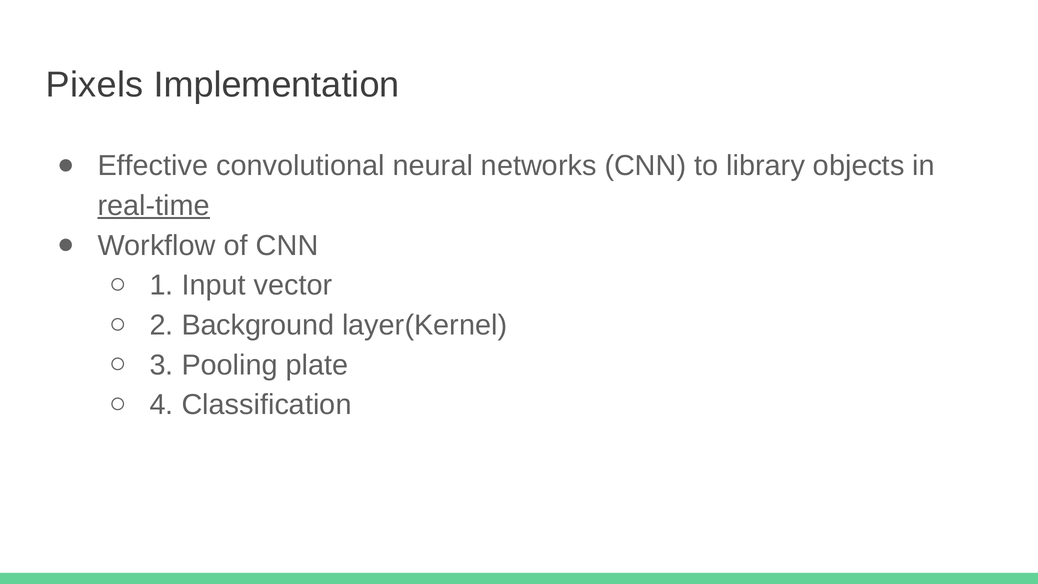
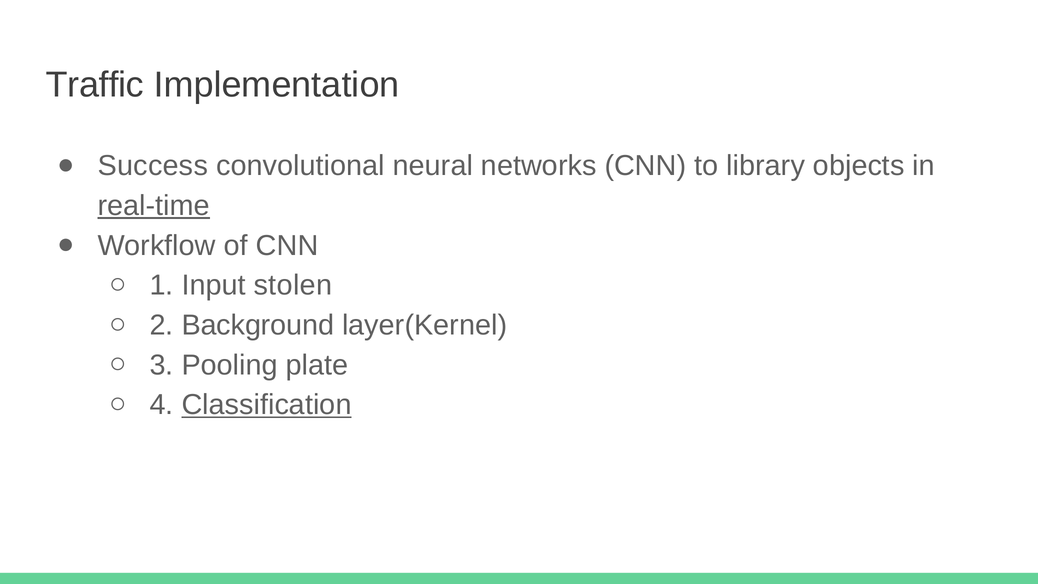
Pixels: Pixels -> Traffic
Effective: Effective -> Success
vector: vector -> stolen
Classification underline: none -> present
